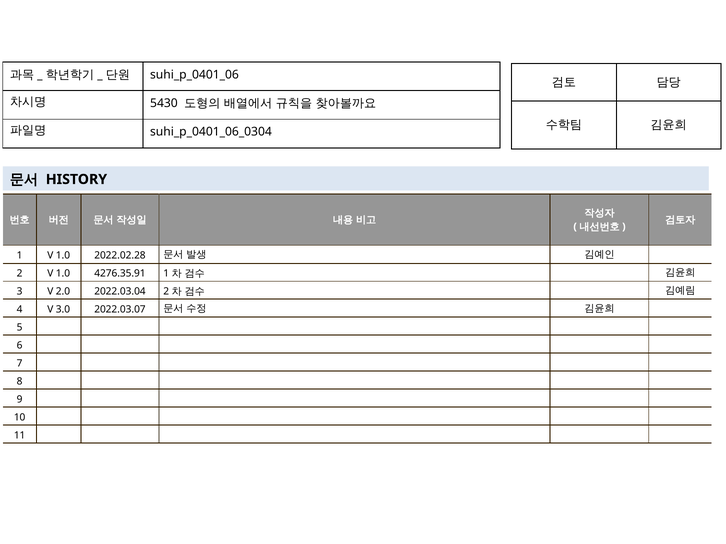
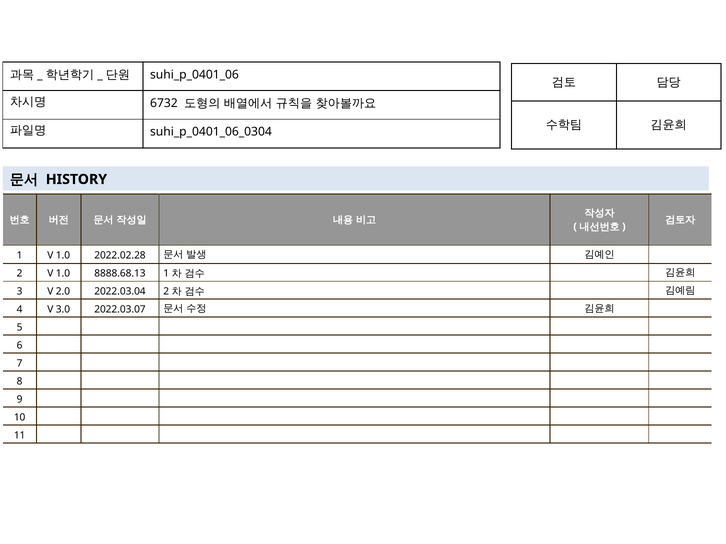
5430: 5430 -> 6732
4276.35.91: 4276.35.91 -> 8888.68.13
